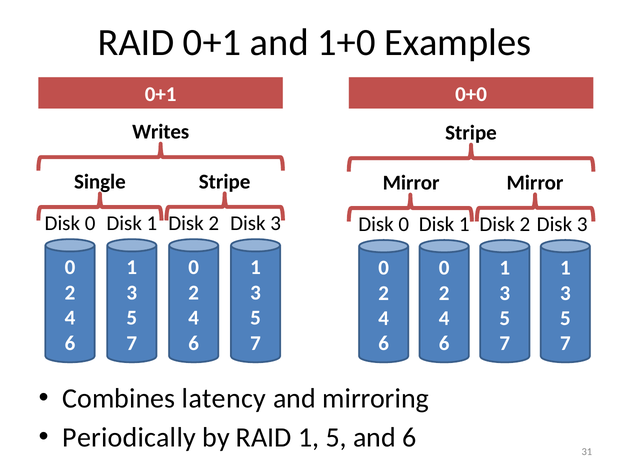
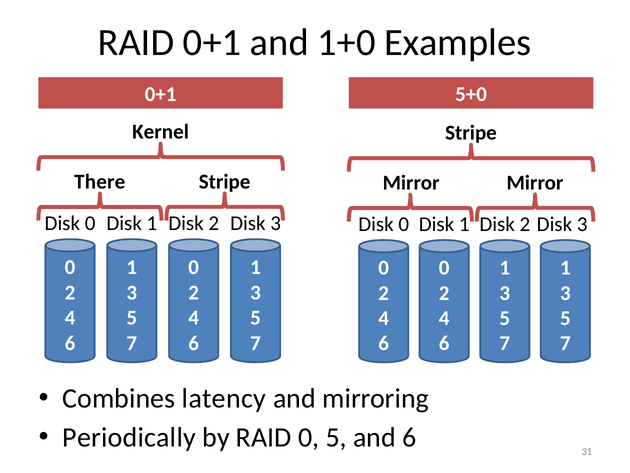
0+0: 0+0 -> 5+0
Writes: Writes -> Kernel
Single: Single -> There
RAID 1: 1 -> 0
